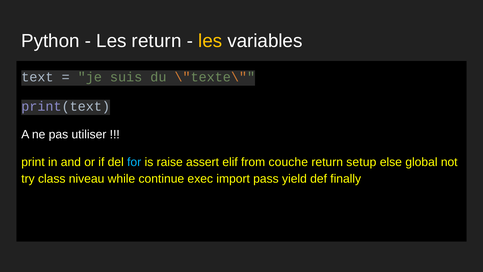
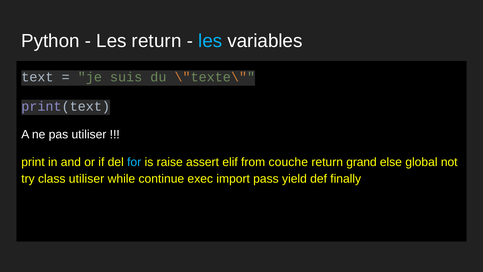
les at (210, 41) colour: yellow -> light blue
setup: setup -> grand
class niveau: niveau -> utiliser
